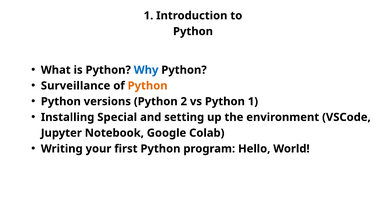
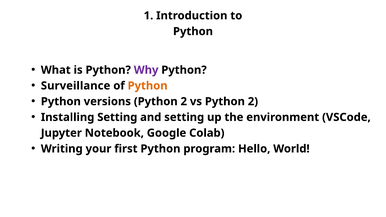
Why colour: blue -> purple
vs Python 1: 1 -> 2
Installing Special: Special -> Setting
